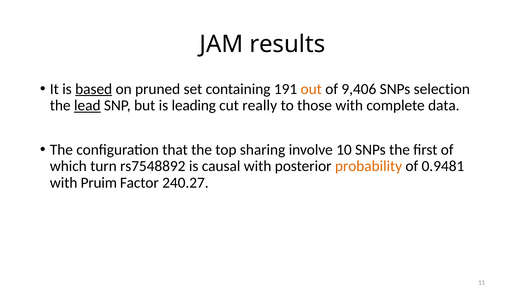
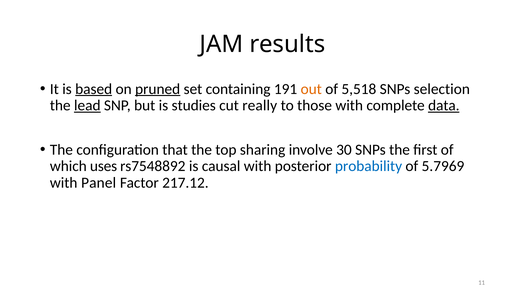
pruned underline: none -> present
9,406: 9,406 -> 5,518
leading: leading -> studies
data underline: none -> present
10: 10 -> 30
turn: turn -> uses
probability colour: orange -> blue
0.9481: 0.9481 -> 5.7969
Pruim: Pruim -> Panel
240.27: 240.27 -> 217.12
